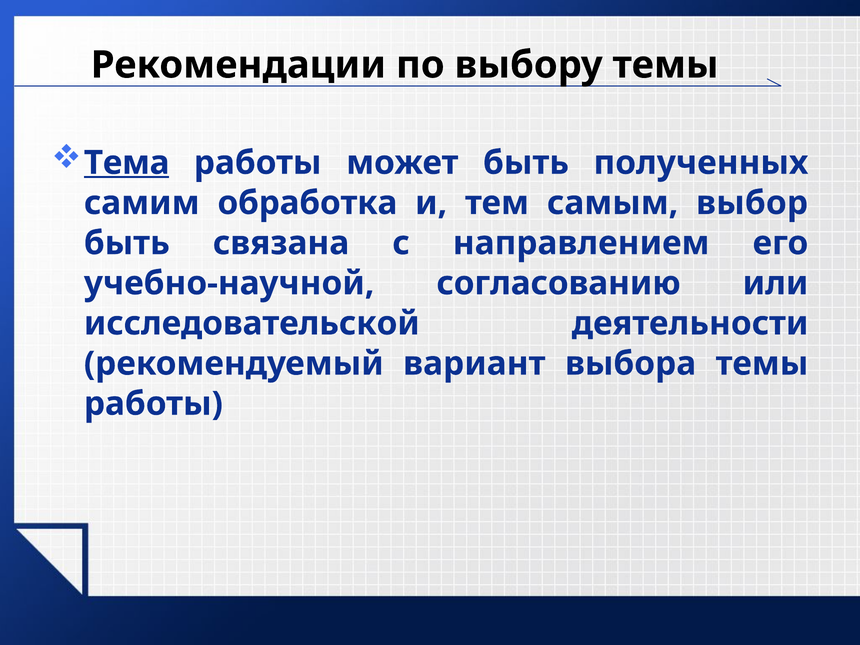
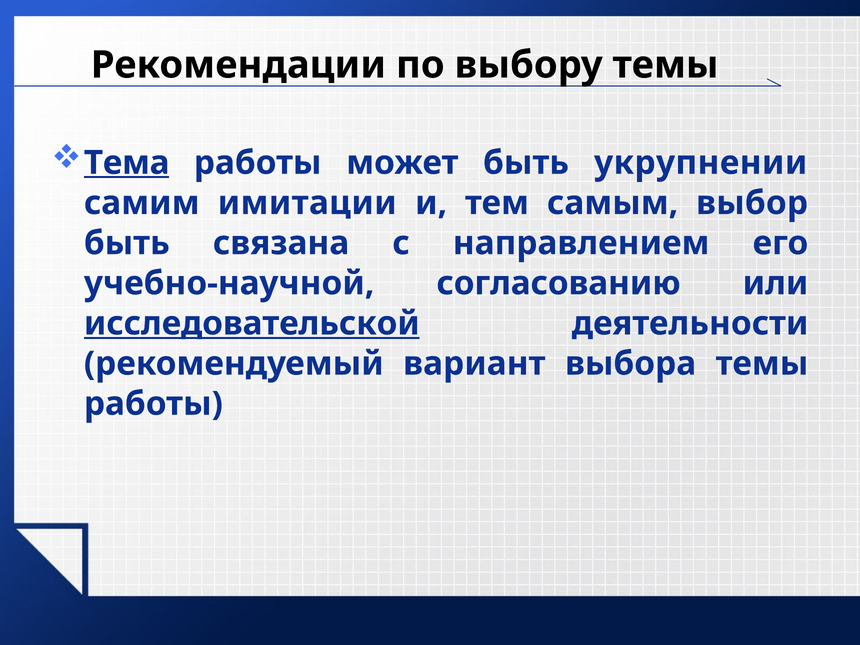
полученных: полученных -> укрупнении
обработка: обработка -> имитации
исследовательской underline: none -> present
